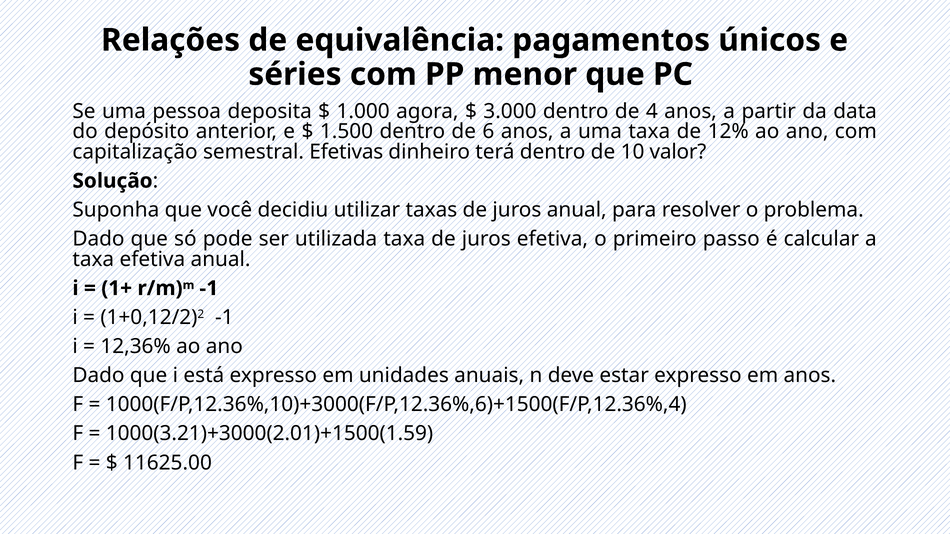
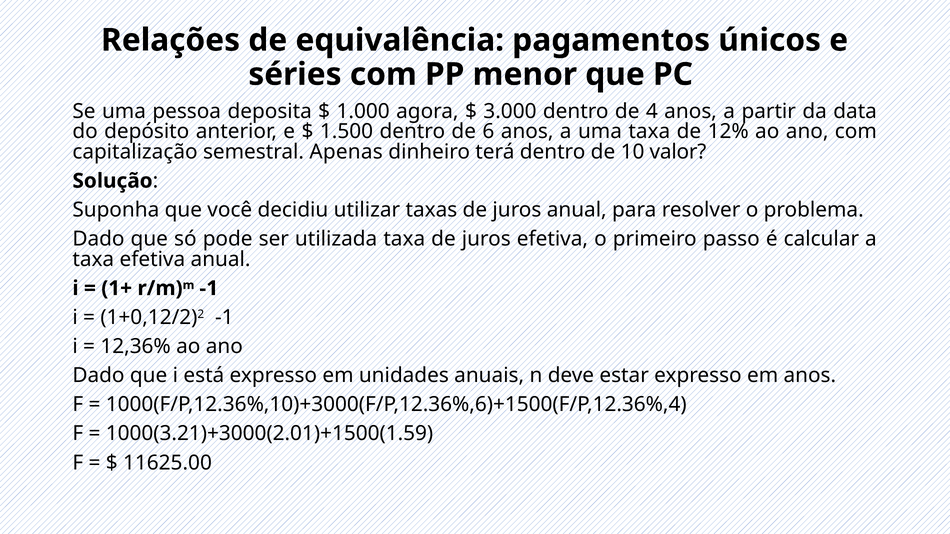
Efetivas: Efetivas -> Apenas
